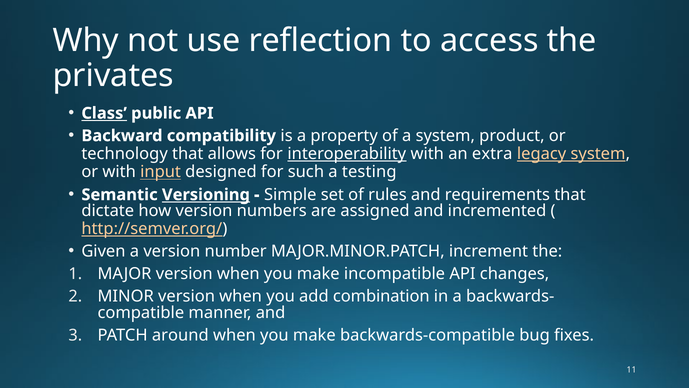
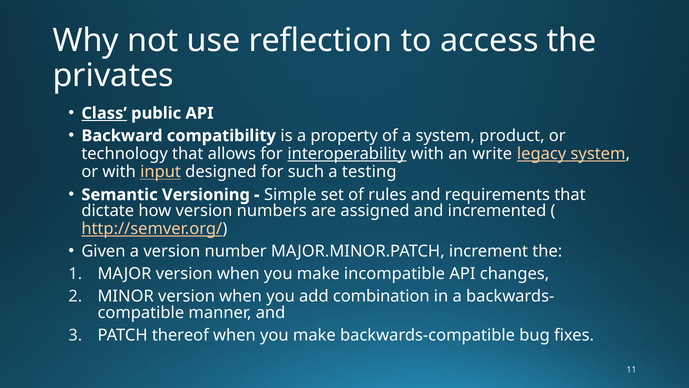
extra: extra -> write
Versioning underline: present -> none
around: around -> thereof
